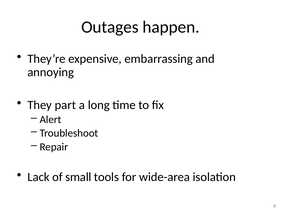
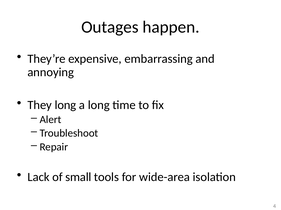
They part: part -> long
